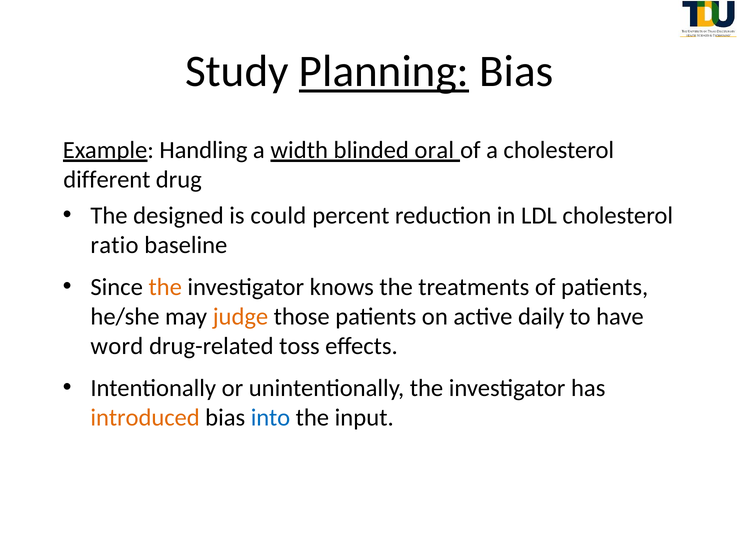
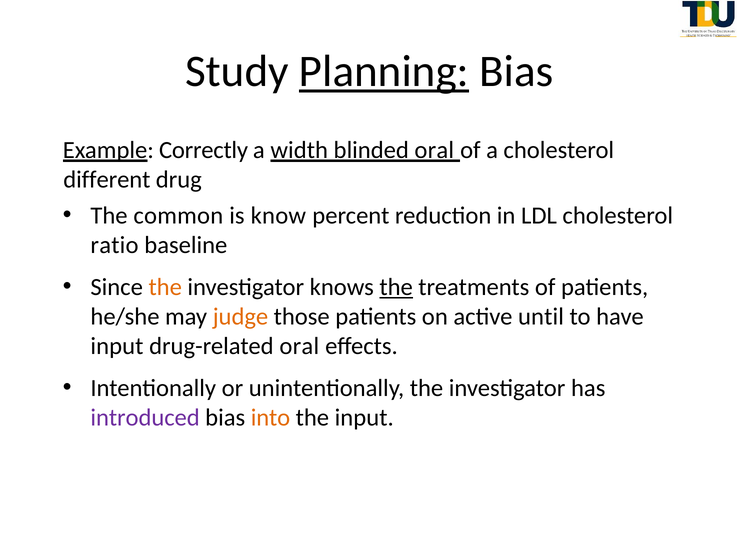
Handling: Handling -> Correctly
designed: designed -> common
could: could -> know
the at (396, 287) underline: none -> present
daily: daily -> until
word at (117, 346): word -> input
drug-related toss: toss -> oral
introduced colour: orange -> purple
into colour: blue -> orange
